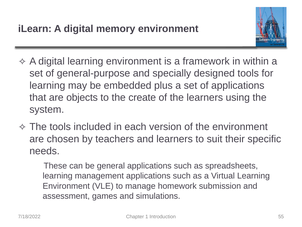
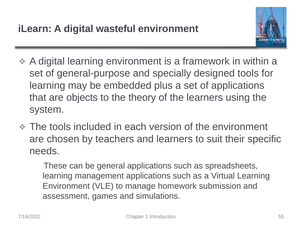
memory: memory -> wasteful
create: create -> theory
